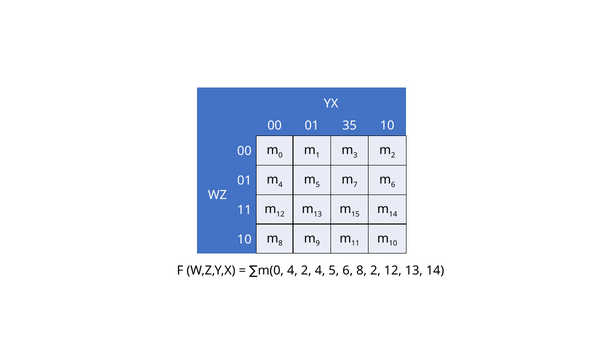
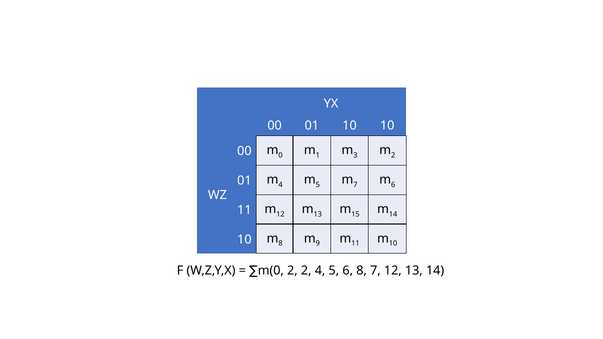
01 35: 35 -> 10
4 at (292, 271): 4 -> 2
8 2: 2 -> 7
